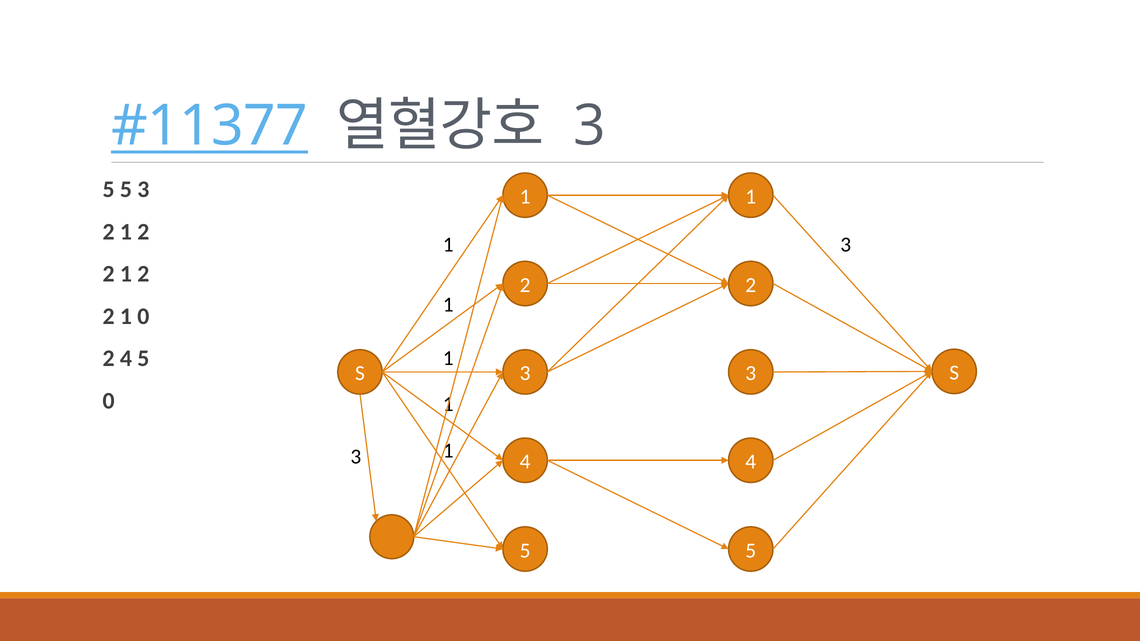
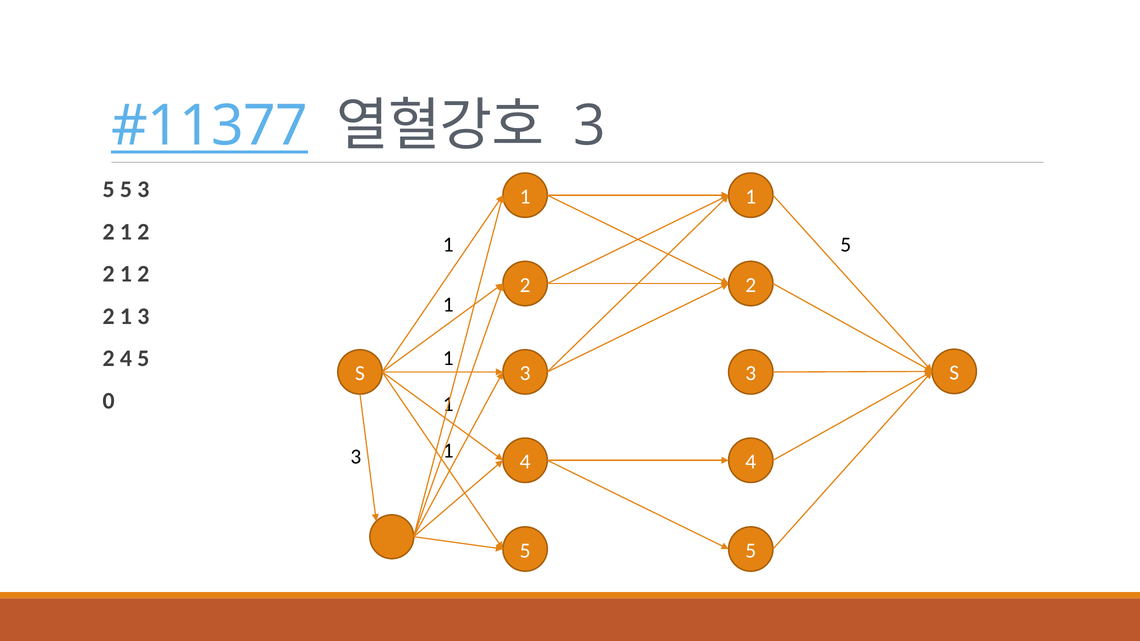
3 at (846, 245): 3 -> 5
2 1 0: 0 -> 3
